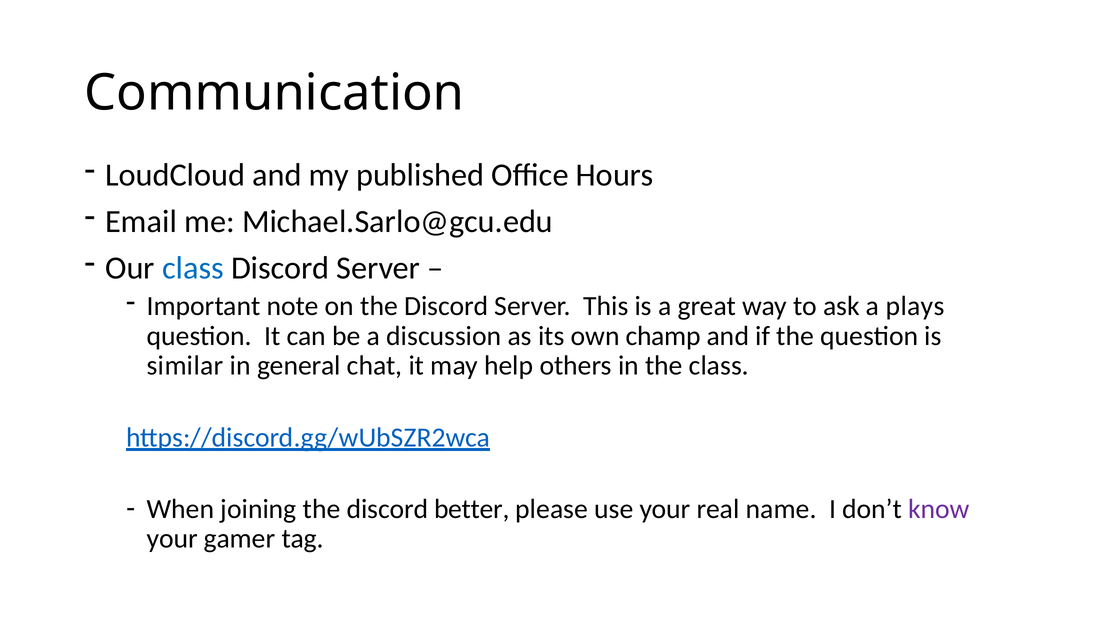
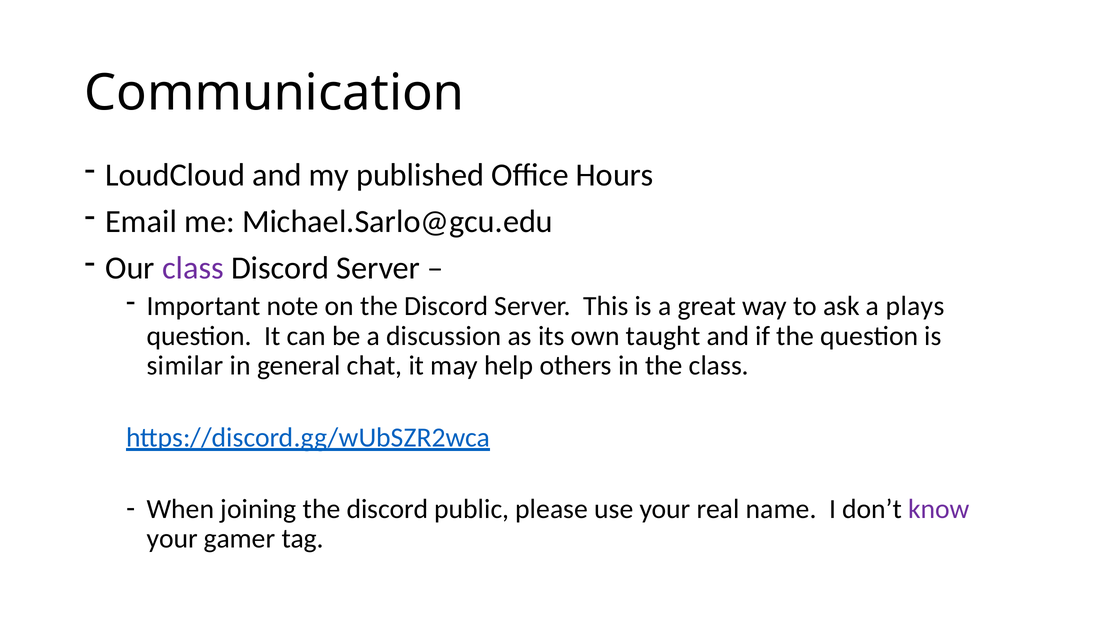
class at (193, 268) colour: blue -> purple
champ: champ -> taught
better: better -> public
